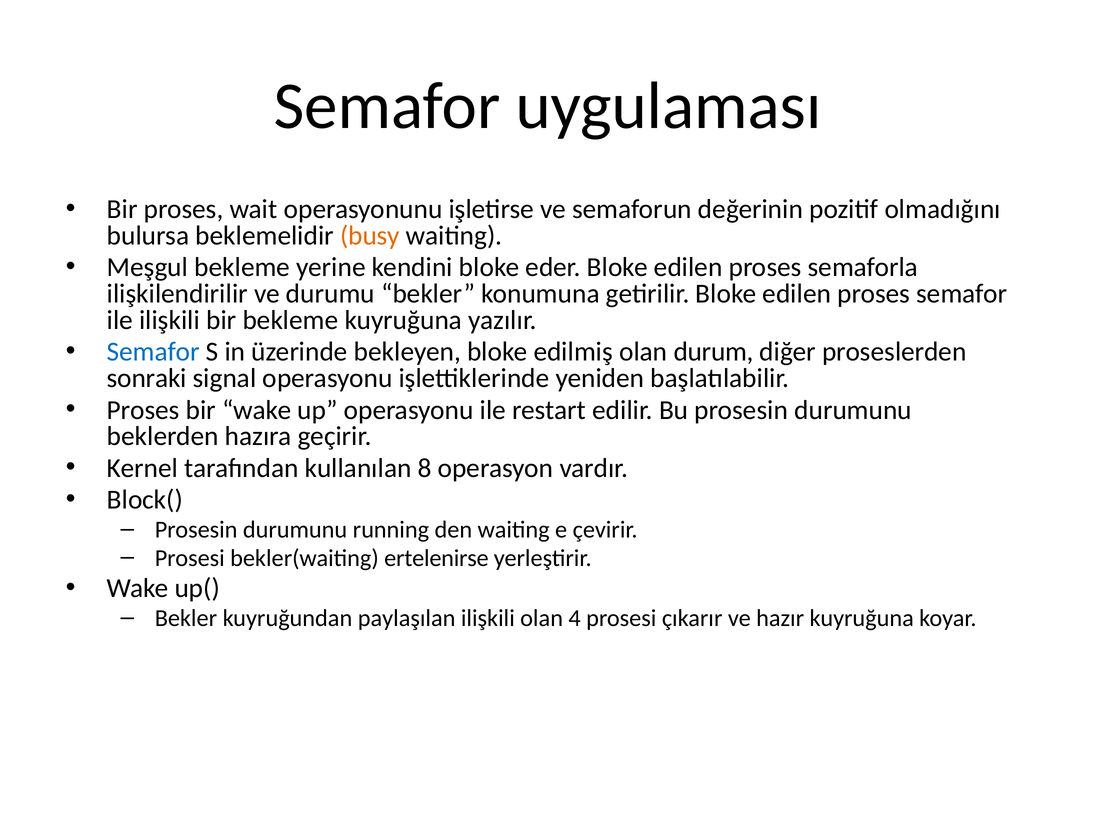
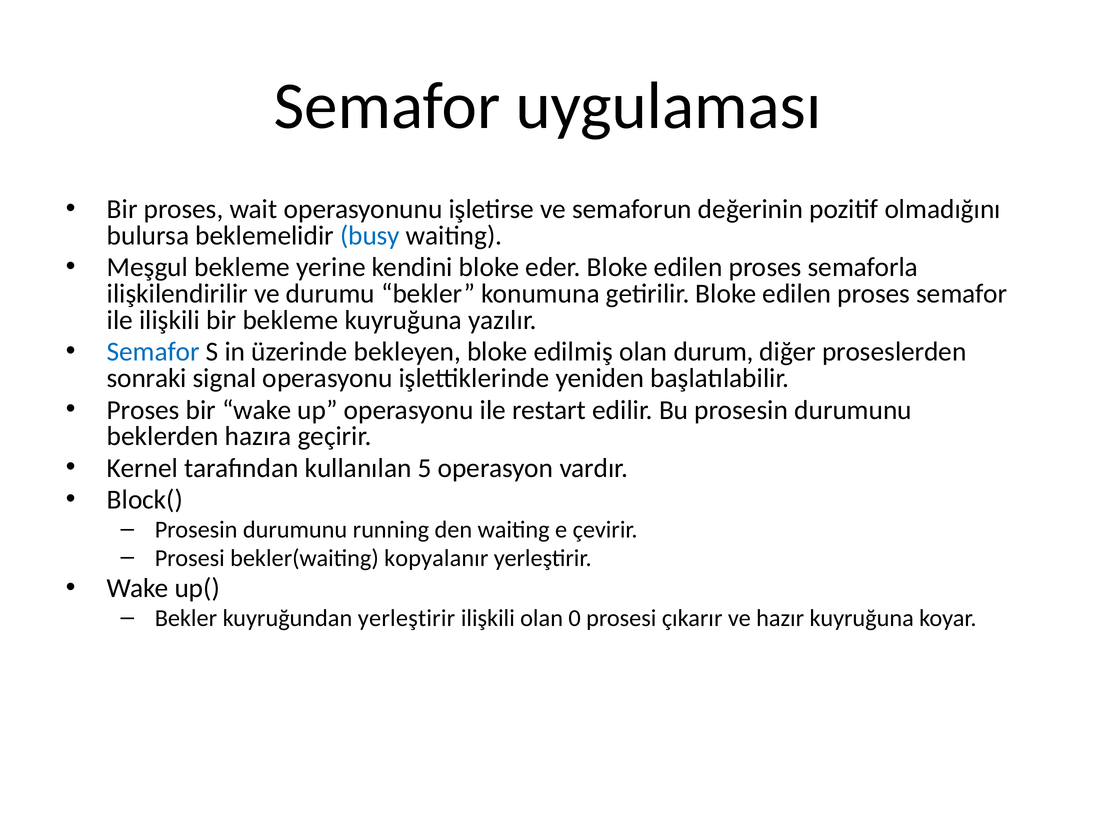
busy colour: orange -> blue
8: 8 -> 5
ertelenirse: ertelenirse -> kopyalanır
kuyruğundan paylaşılan: paylaşılan -> yerleştirir
4: 4 -> 0
